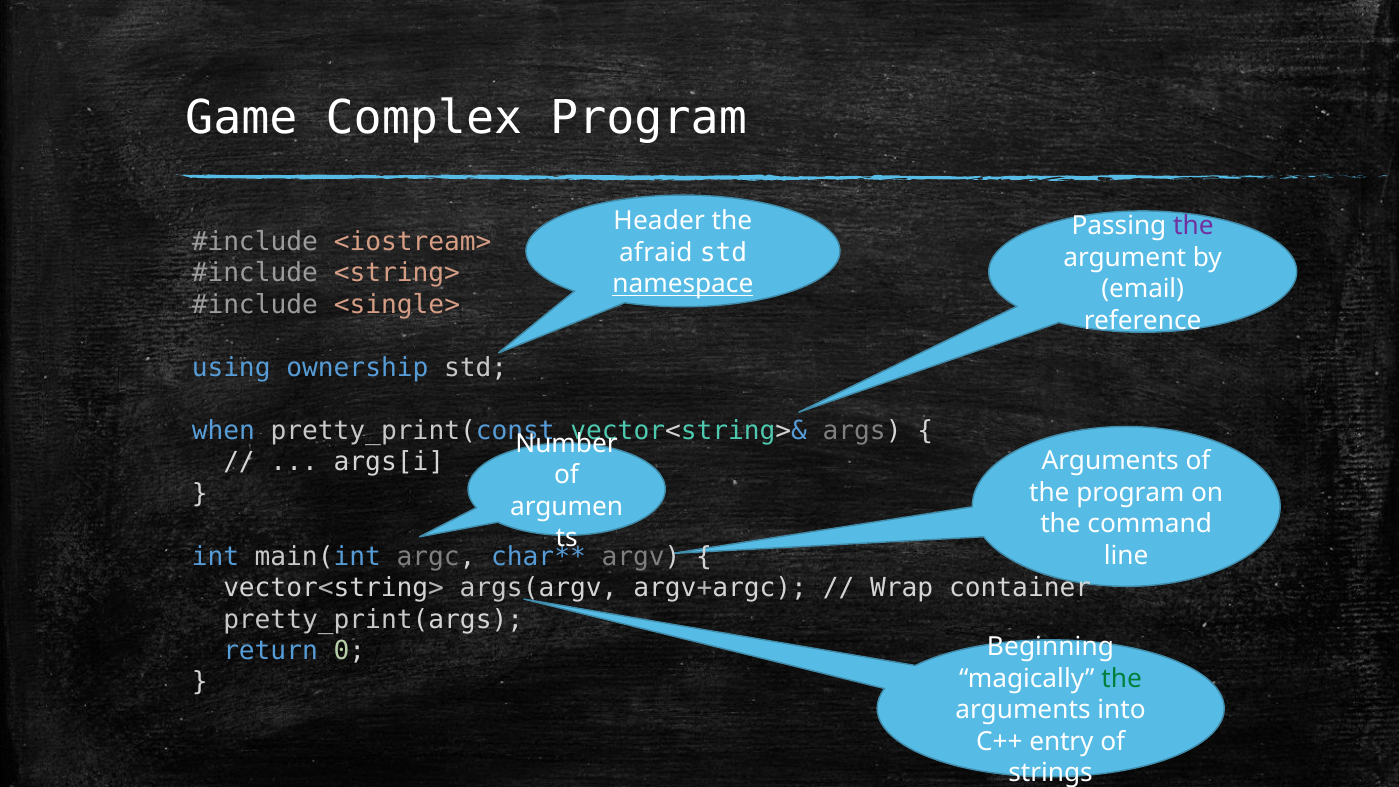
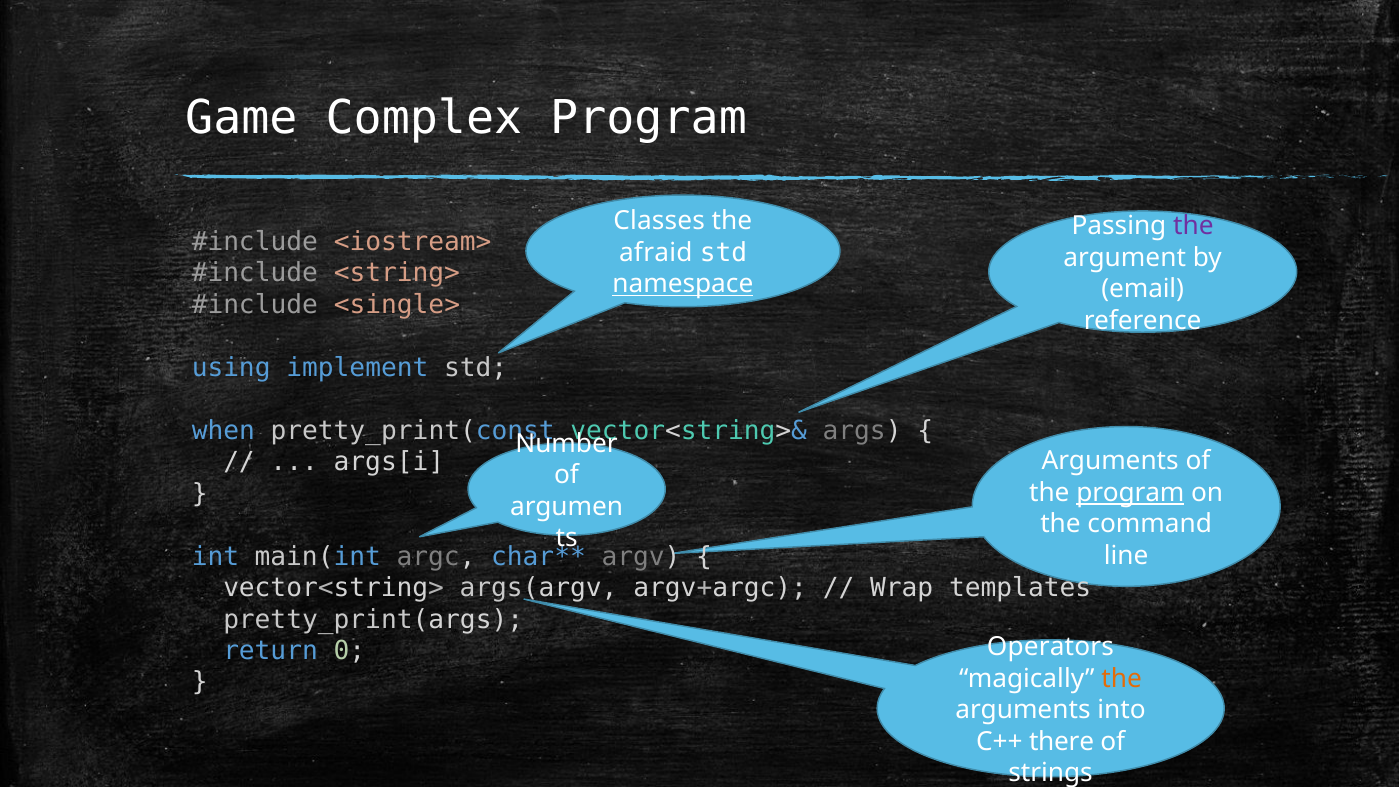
Header: Header -> Classes
ownership: ownership -> implement
program at (1130, 493) underline: none -> present
container: container -> templates
Beginning: Beginning -> Operators
the at (1122, 679) colour: green -> orange
entry: entry -> there
